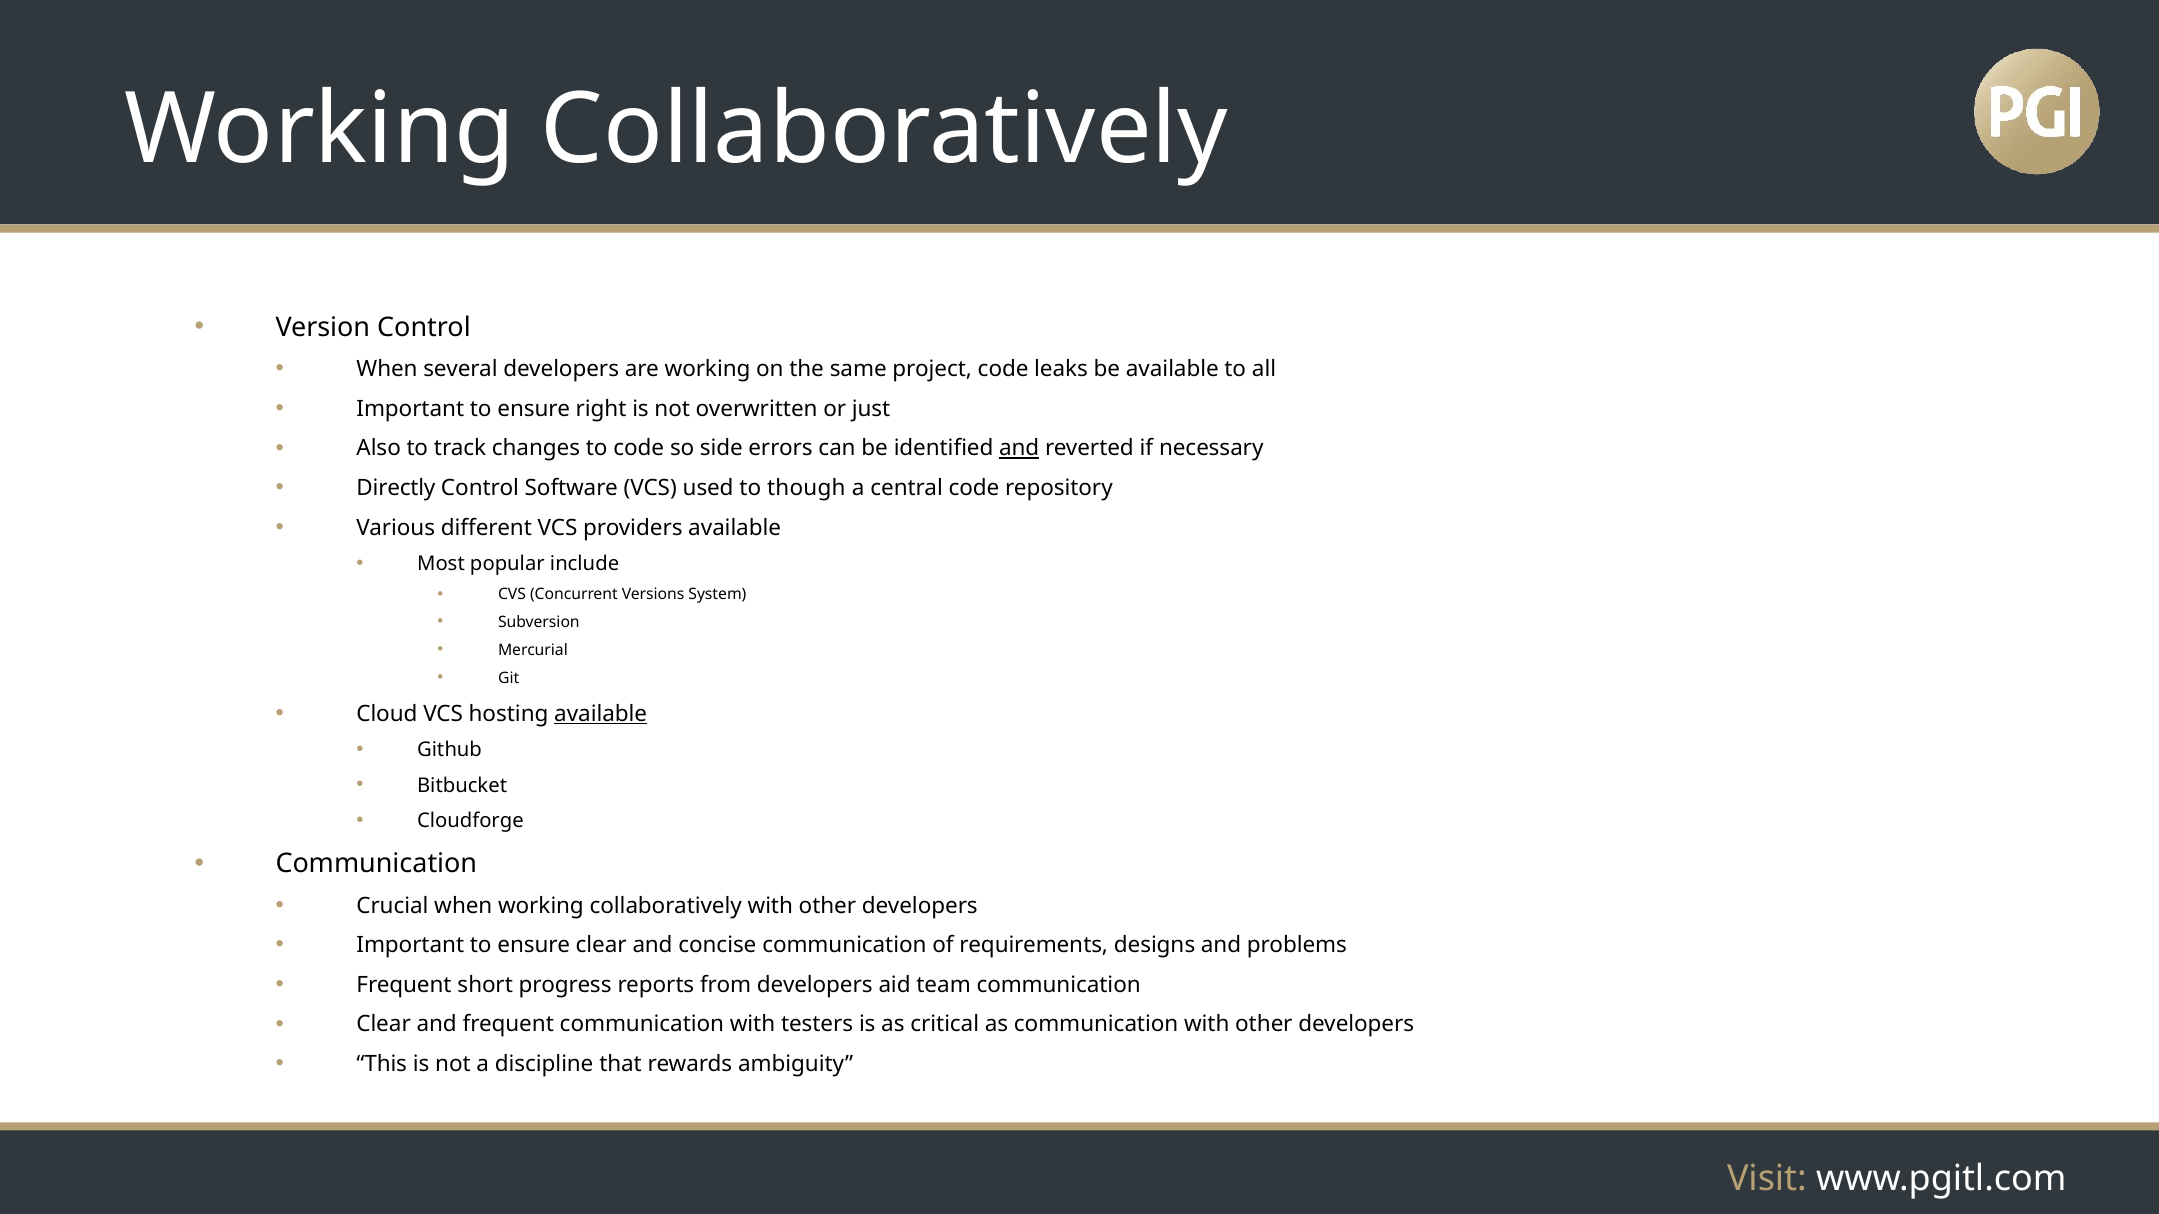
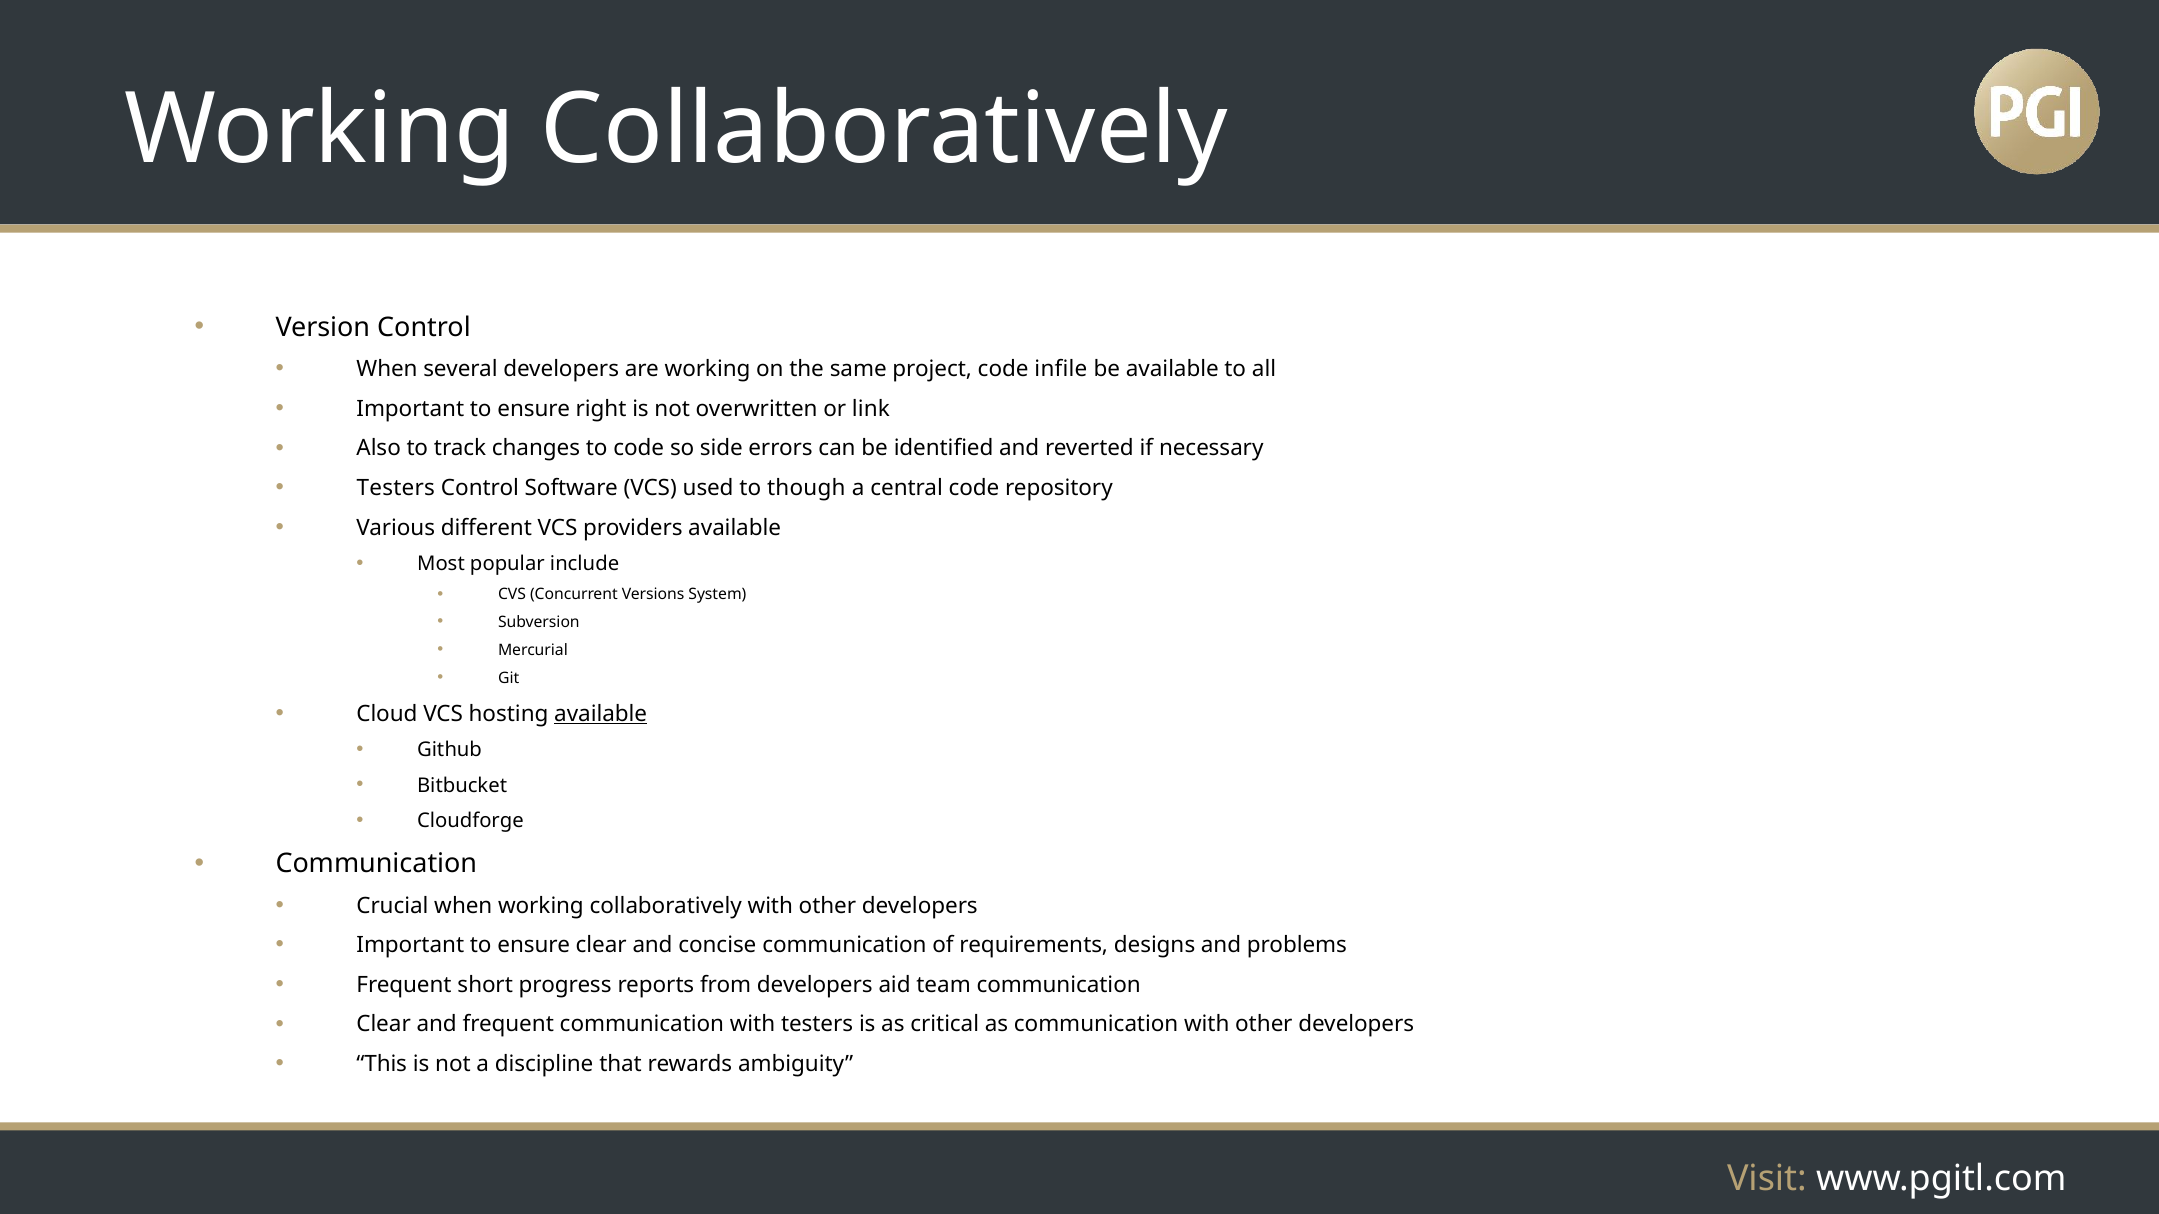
leaks: leaks -> infile
just: just -> link
and at (1019, 449) underline: present -> none
Directly at (396, 488): Directly -> Testers
